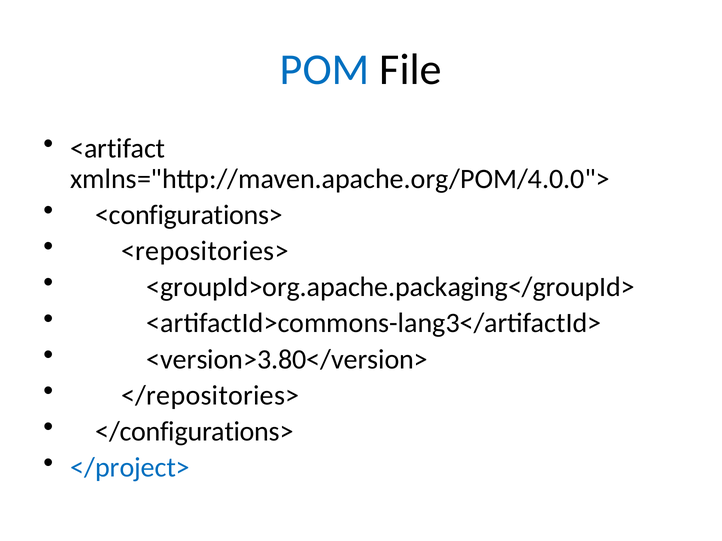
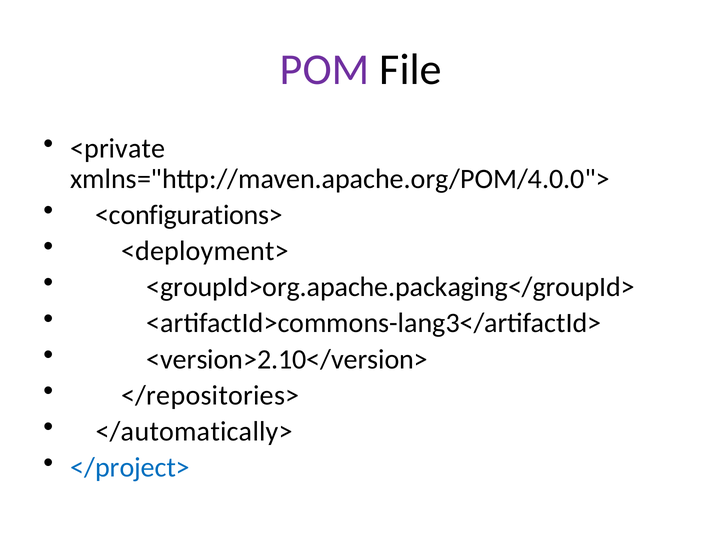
POM colour: blue -> purple
<artifact: <artifact -> <private
<repositories>: <repositories> -> <deployment>
<version>3.80</version>: <version>3.80</version> -> <version>2.10</version>
</configurations>: </configurations> -> </automatically>
